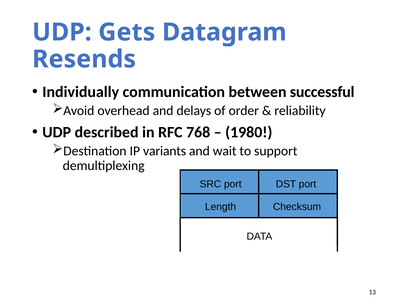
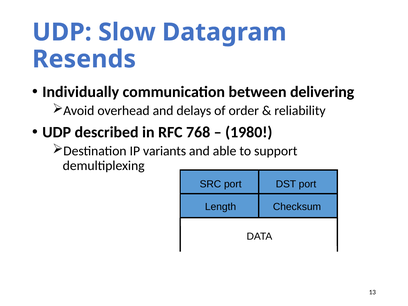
Gets: Gets -> Slow
successful: successful -> delivering
wait: wait -> able
